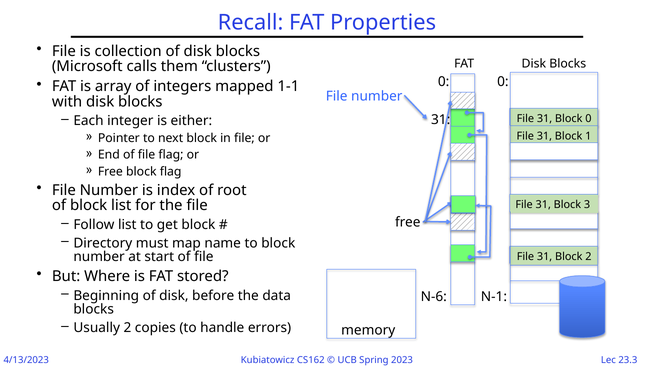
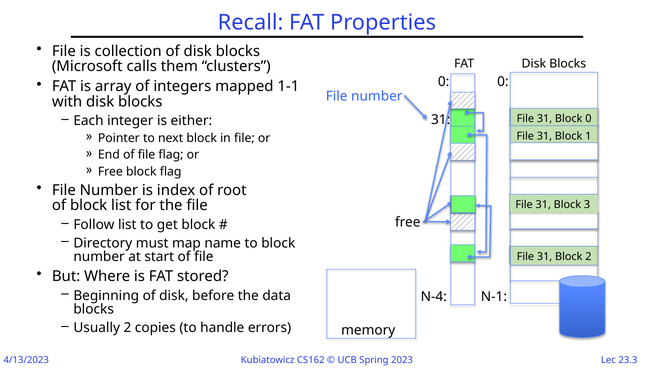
N-6: N-6 -> N-4
